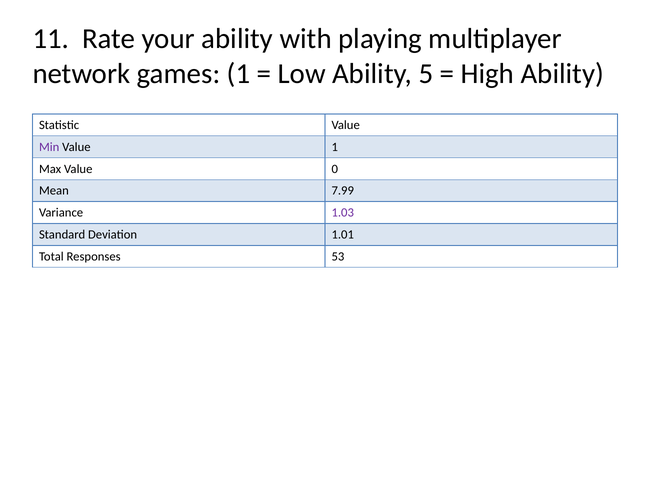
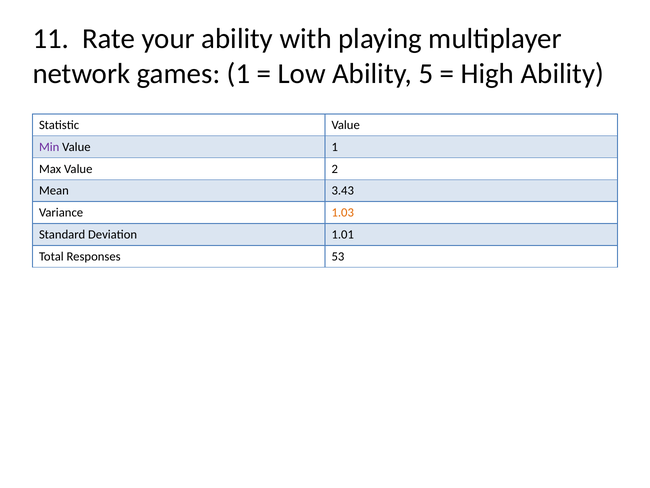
0: 0 -> 2
7.99: 7.99 -> 3.43
1.03 colour: purple -> orange
